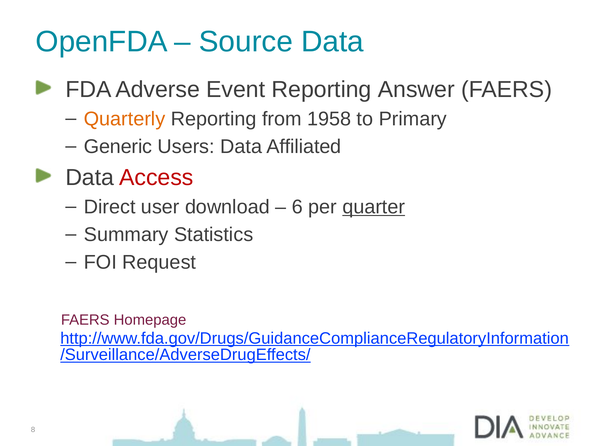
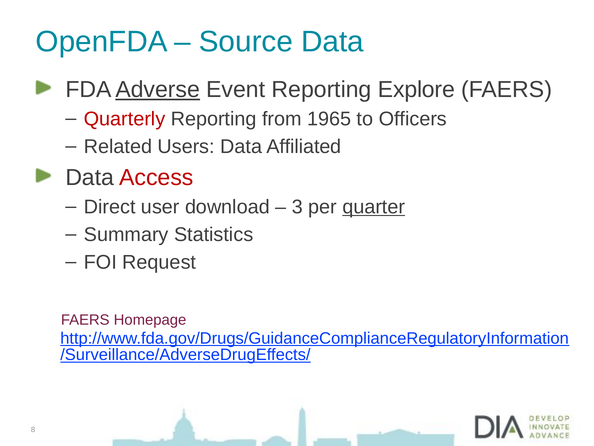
Adverse underline: none -> present
Answer: Answer -> Explore
Quarterly colour: orange -> red
1958: 1958 -> 1965
Primary: Primary -> Officers
Generic: Generic -> Related
6: 6 -> 3
